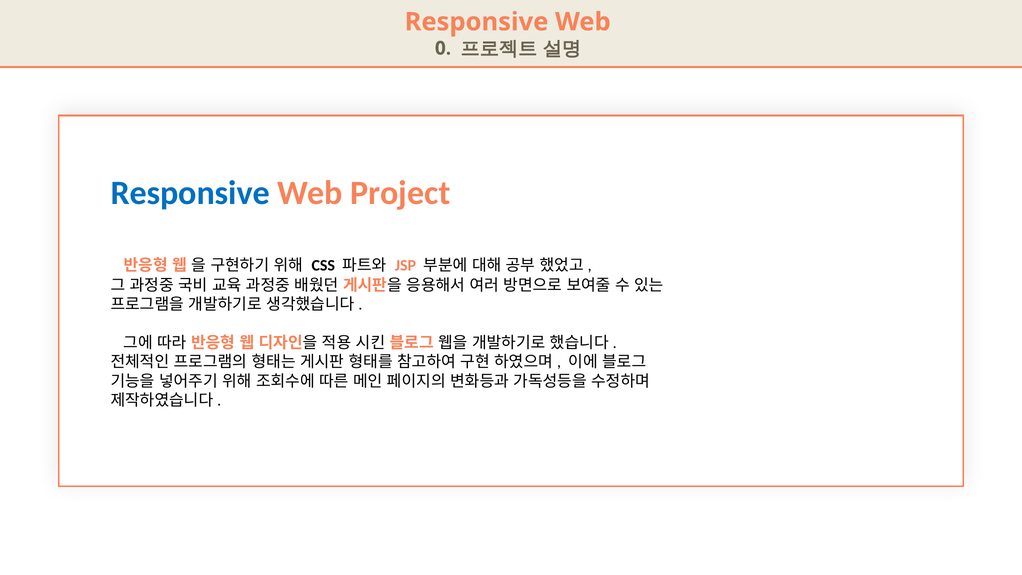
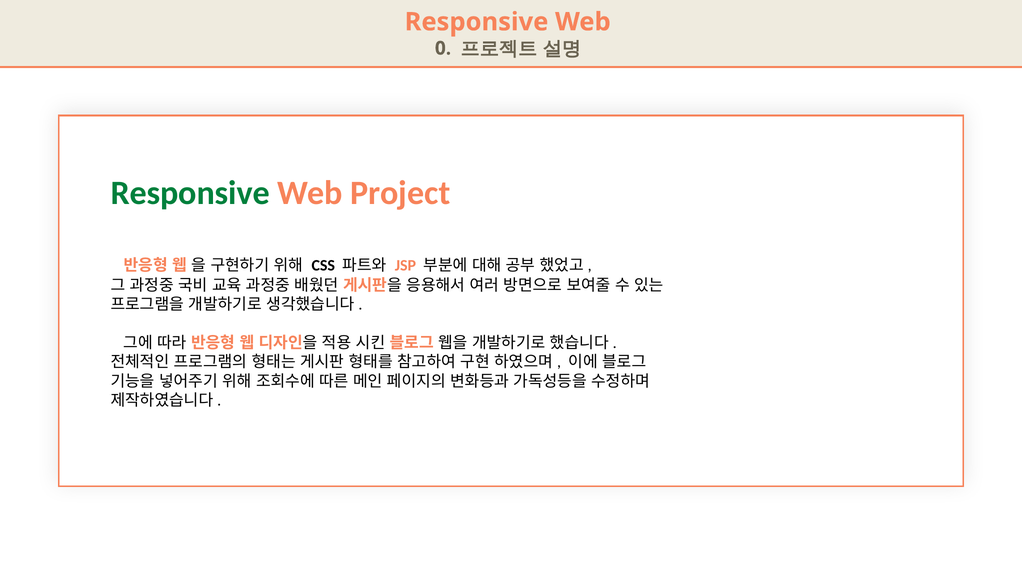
Responsive at (190, 193) colour: blue -> green
